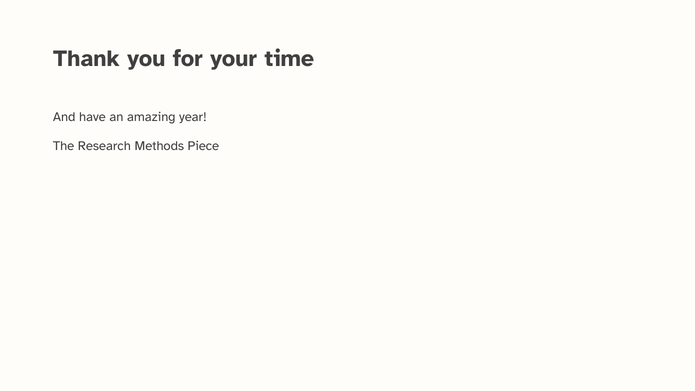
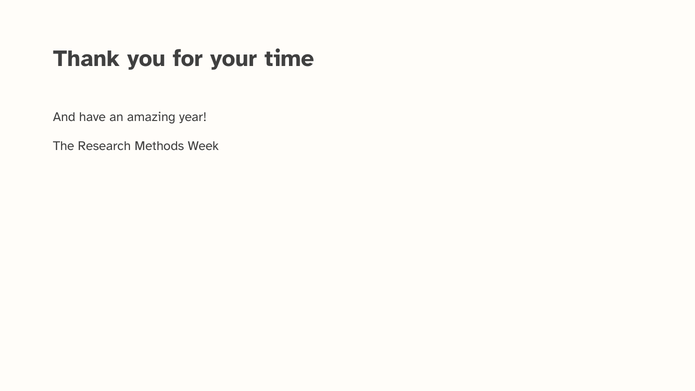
Piece: Piece -> Week
